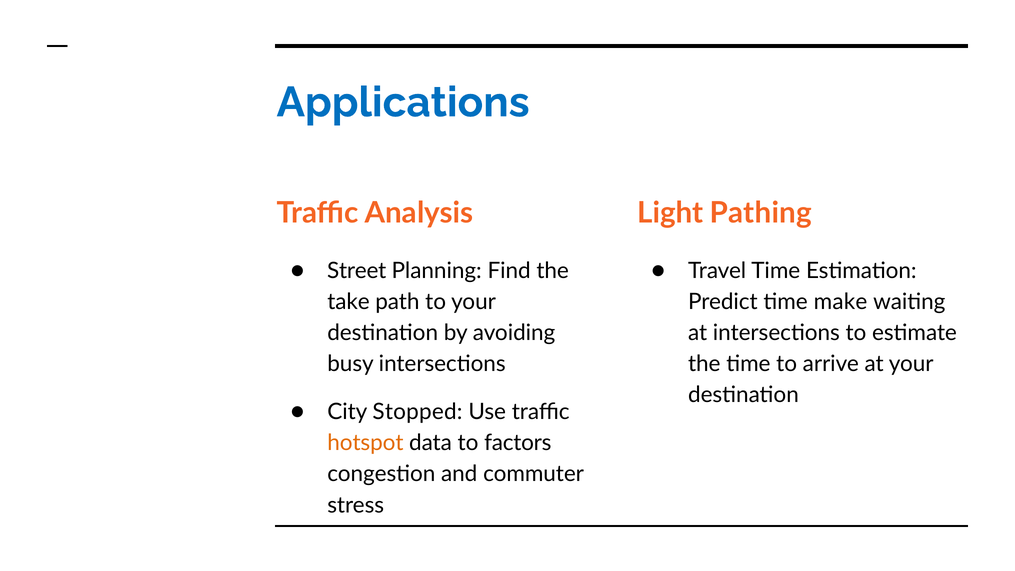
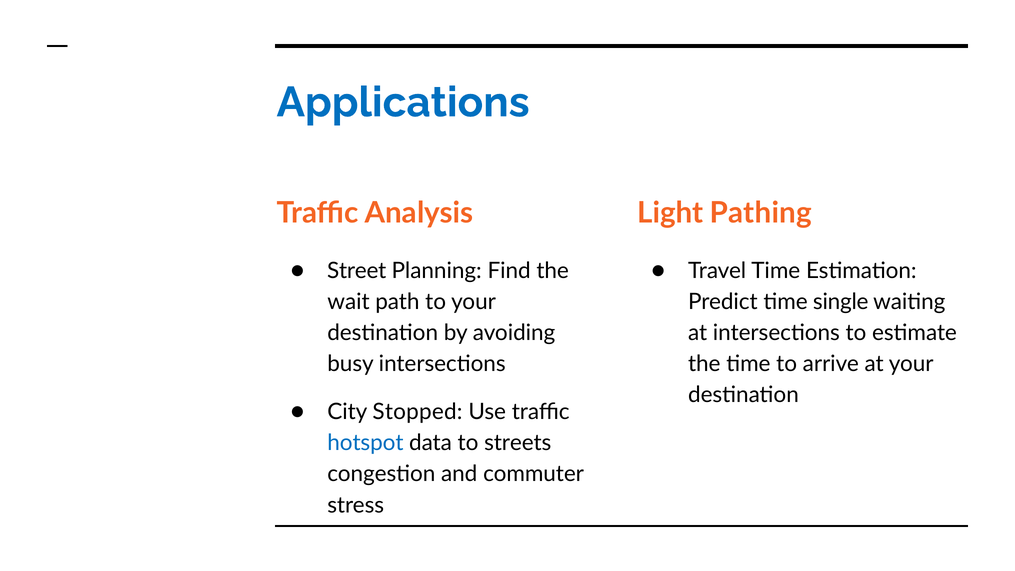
take: take -> wait
make: make -> single
hotspot colour: orange -> blue
factors: factors -> streets
